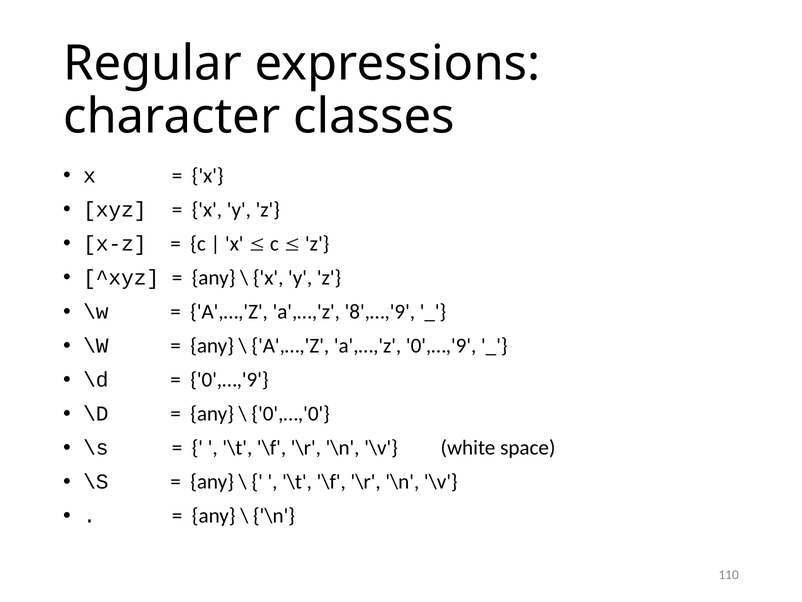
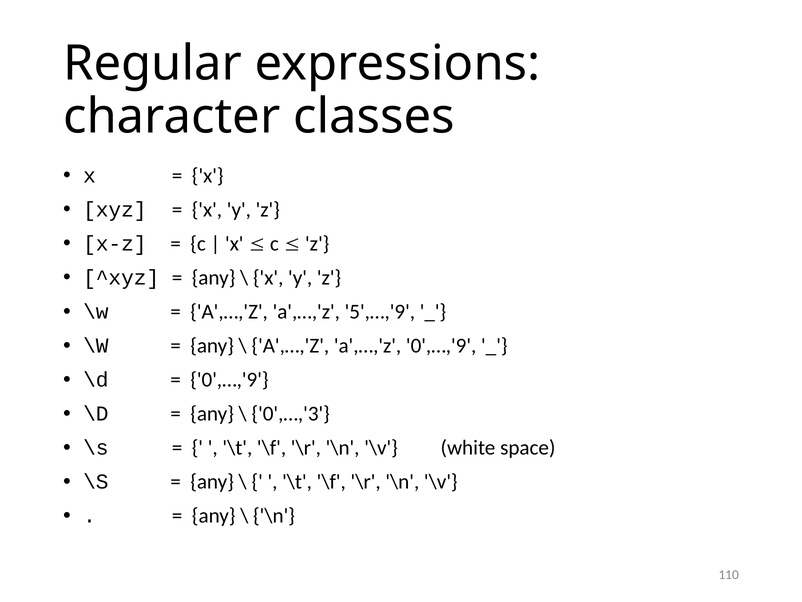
8',…,'9: 8',…,'9 -> 5',…,'9
0',…,'0: 0',…,'0 -> 0',…,'3
